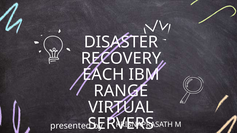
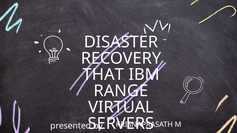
EACH: EACH -> THAT
